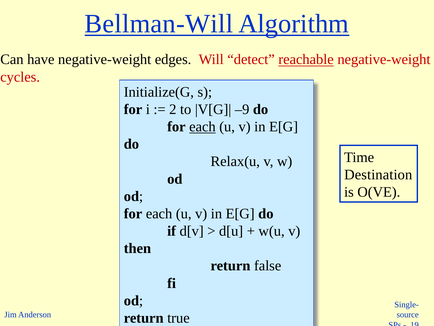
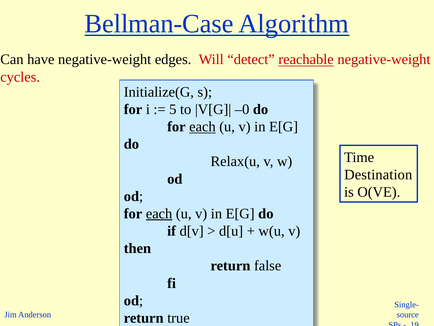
Bellman-Will: Bellman-Will -> Bellman-Case
2: 2 -> 5
–9: –9 -> –0
each at (159, 213) underline: none -> present
